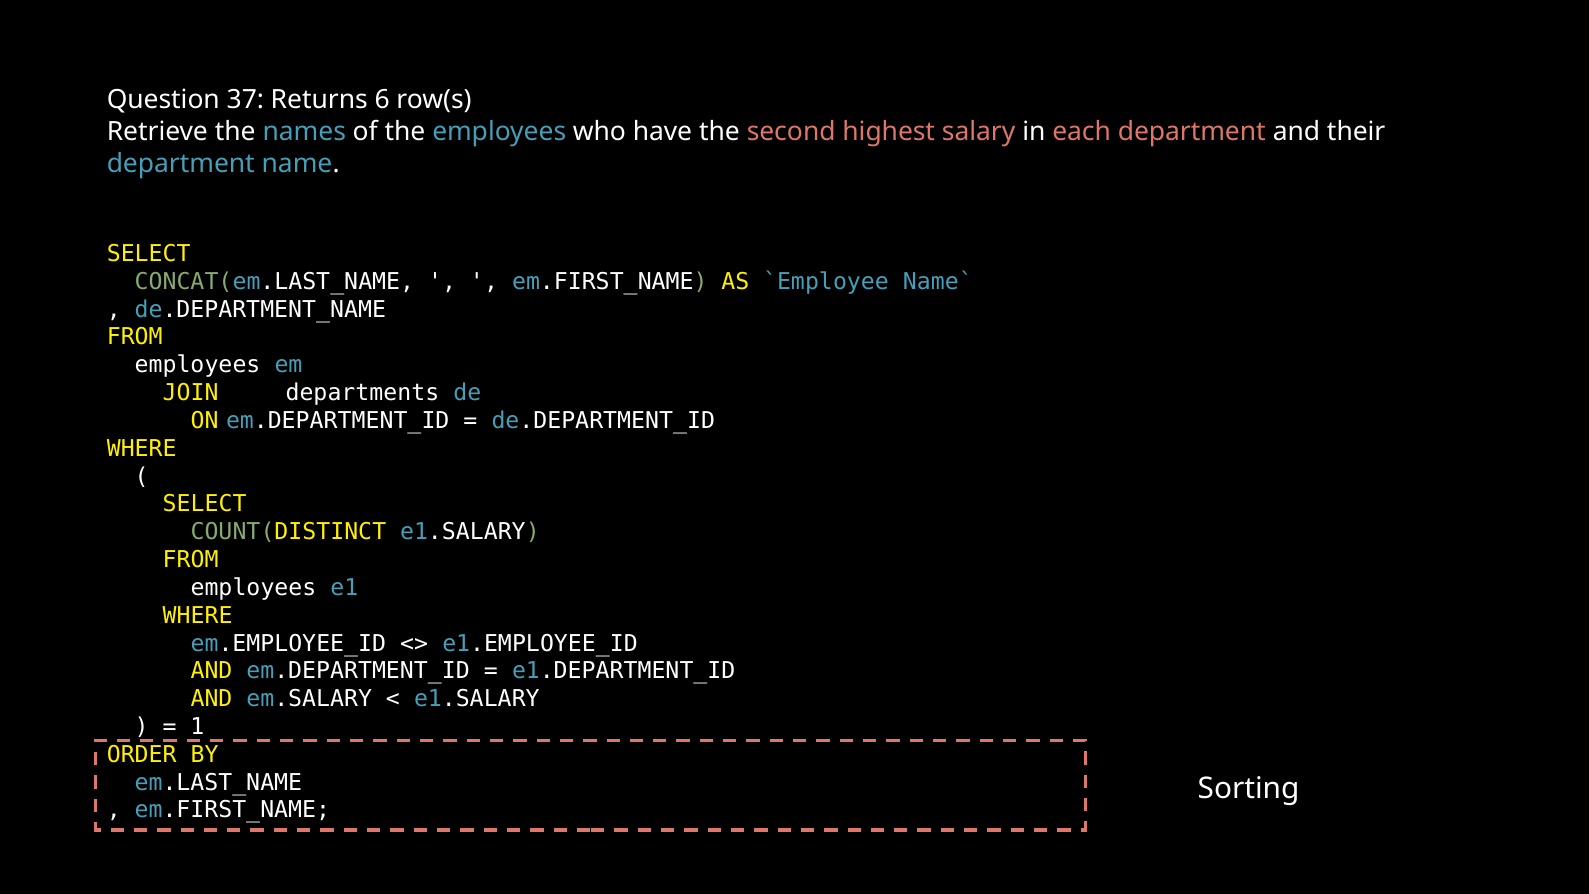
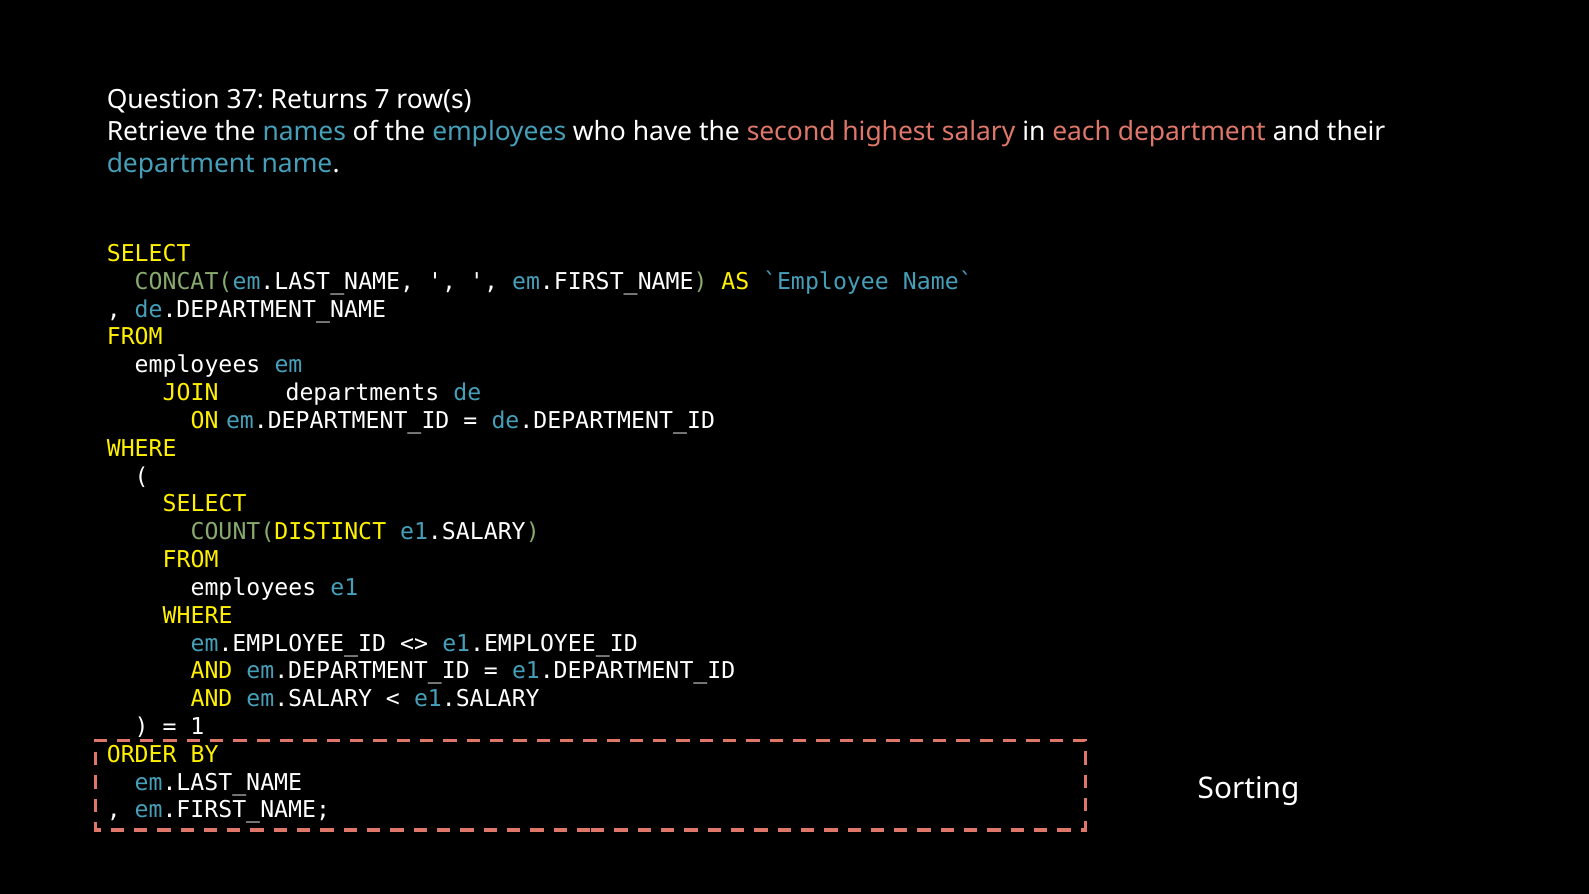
6: 6 -> 7
